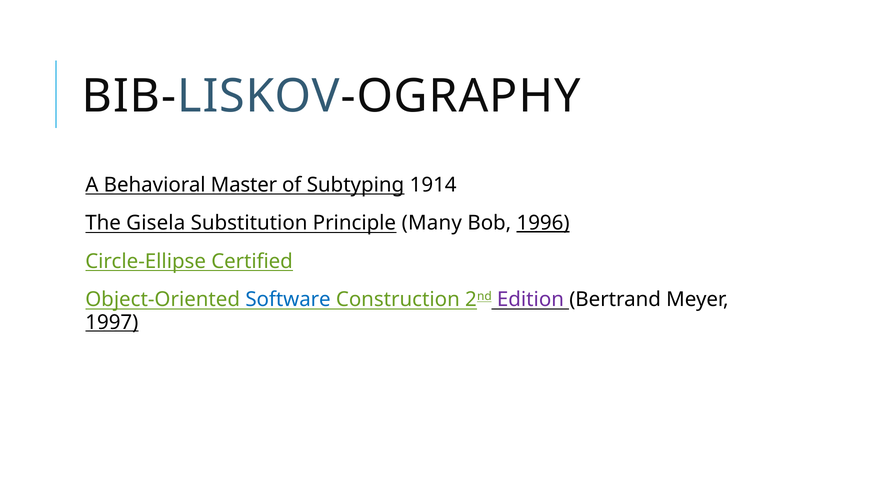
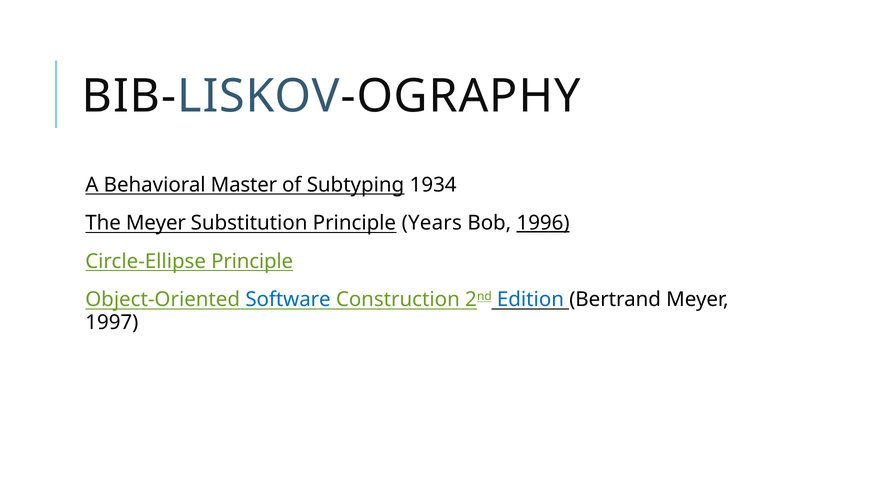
1914: 1914 -> 1934
The Gisela: Gisela -> Meyer
Many: Many -> Years
Circle-Ellipse Certified: Certified -> Principle
Edition colour: purple -> blue
1997 underline: present -> none
